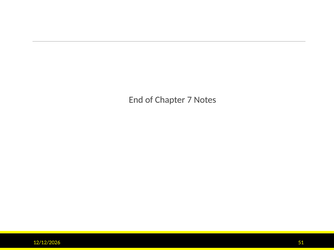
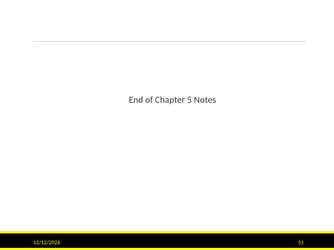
7: 7 -> 5
